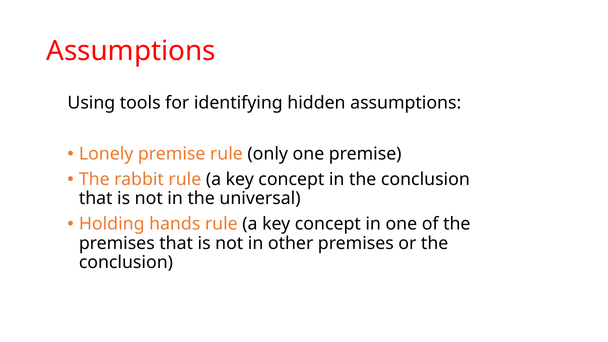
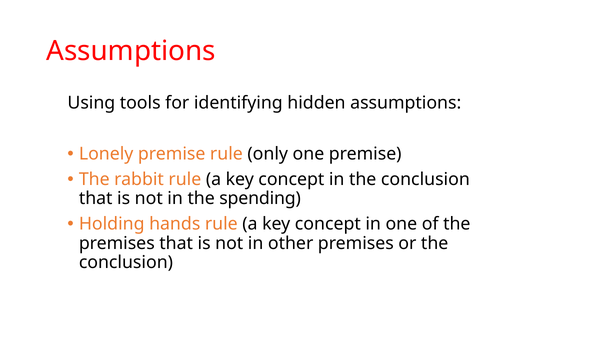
universal: universal -> spending
